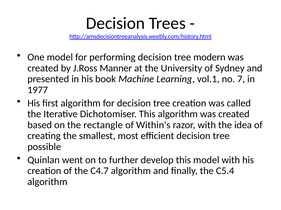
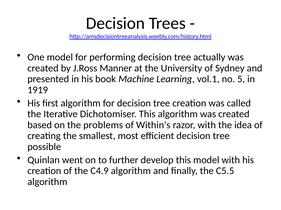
modern: modern -> actually
7: 7 -> 5
1977: 1977 -> 1919
rectangle: rectangle -> problems
C4.7: C4.7 -> C4.9
C5.4: C5.4 -> C5.5
